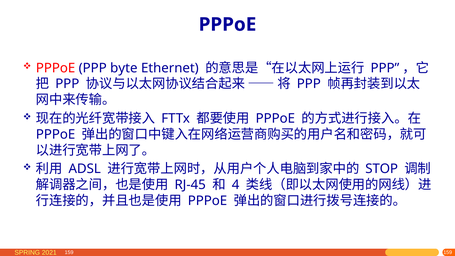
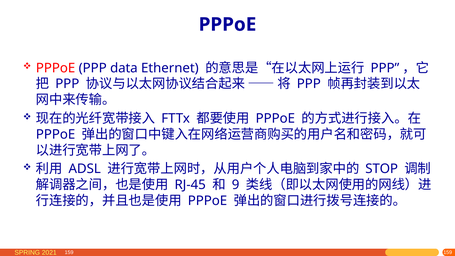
byte: byte -> data
4: 4 -> 9
